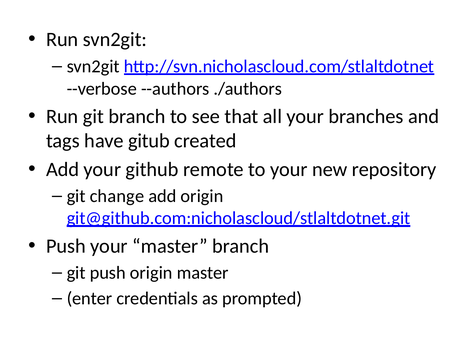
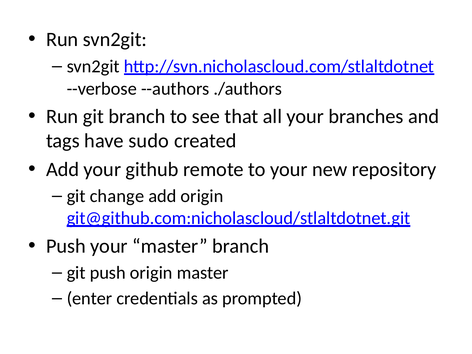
gitub: gitub -> sudo
